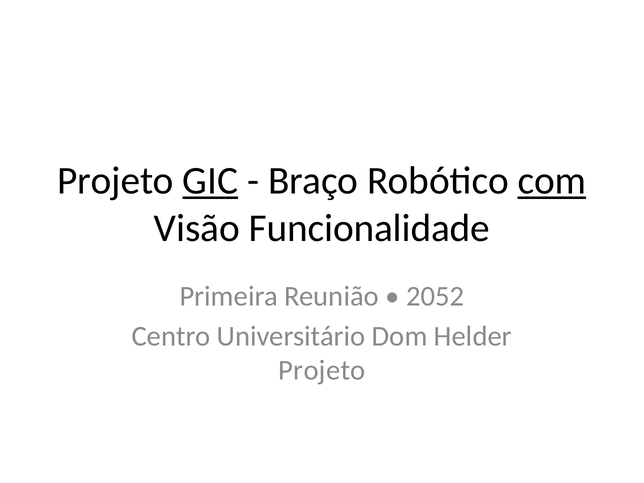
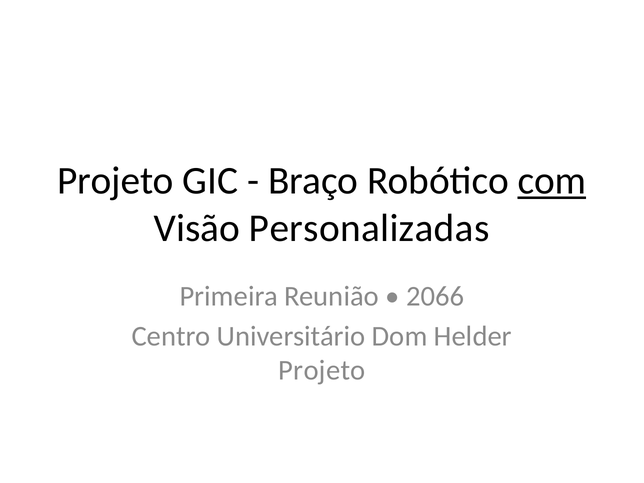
GIC underline: present -> none
Funcionalidade: Funcionalidade -> Personalizadas
2052: 2052 -> 2066
